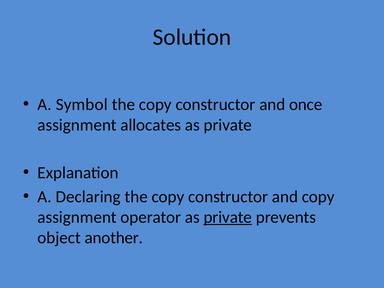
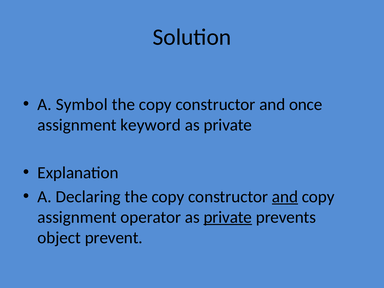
allocates: allocates -> keyword
and at (285, 197) underline: none -> present
another: another -> prevent
